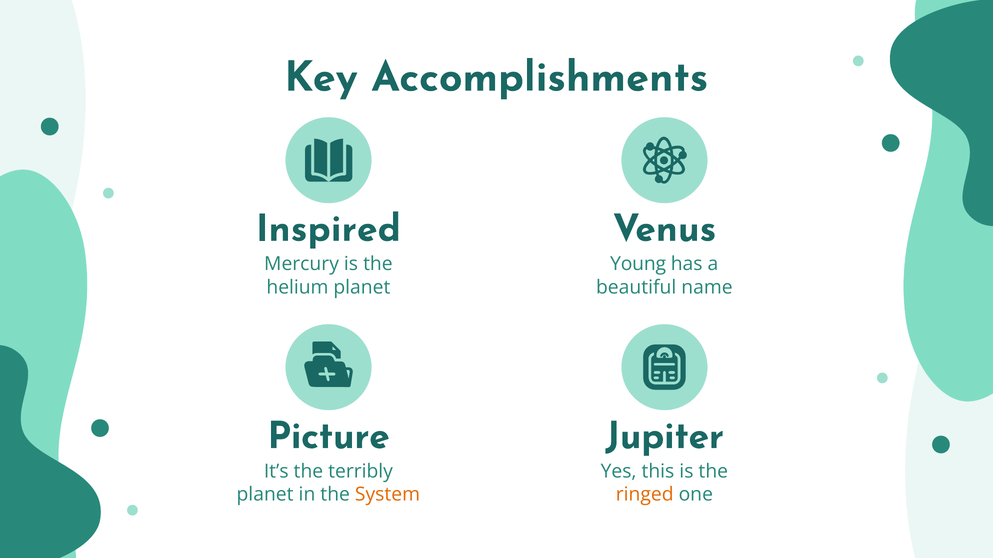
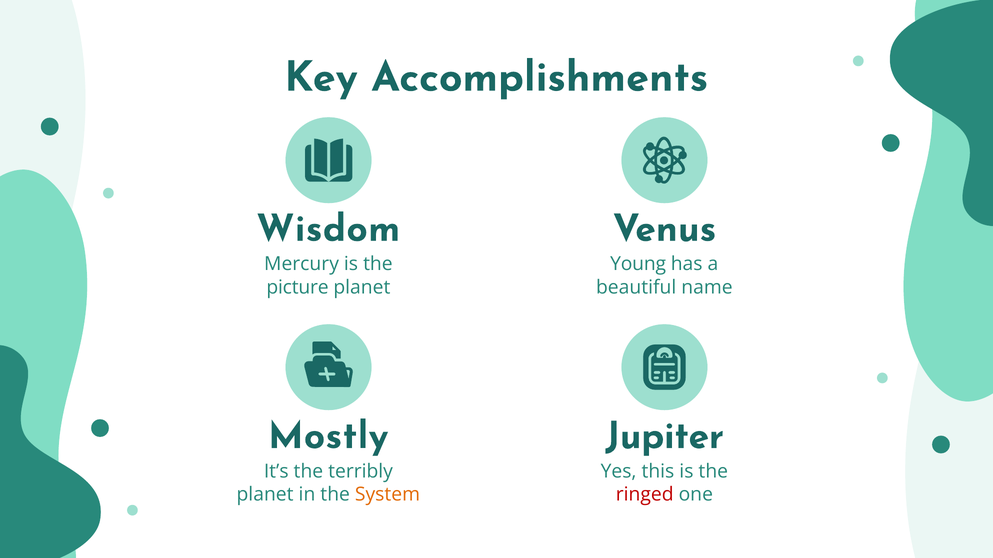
Inspired: Inspired -> Wisdom
helium: helium -> picture
Picture: Picture -> Mostly
ringed colour: orange -> red
